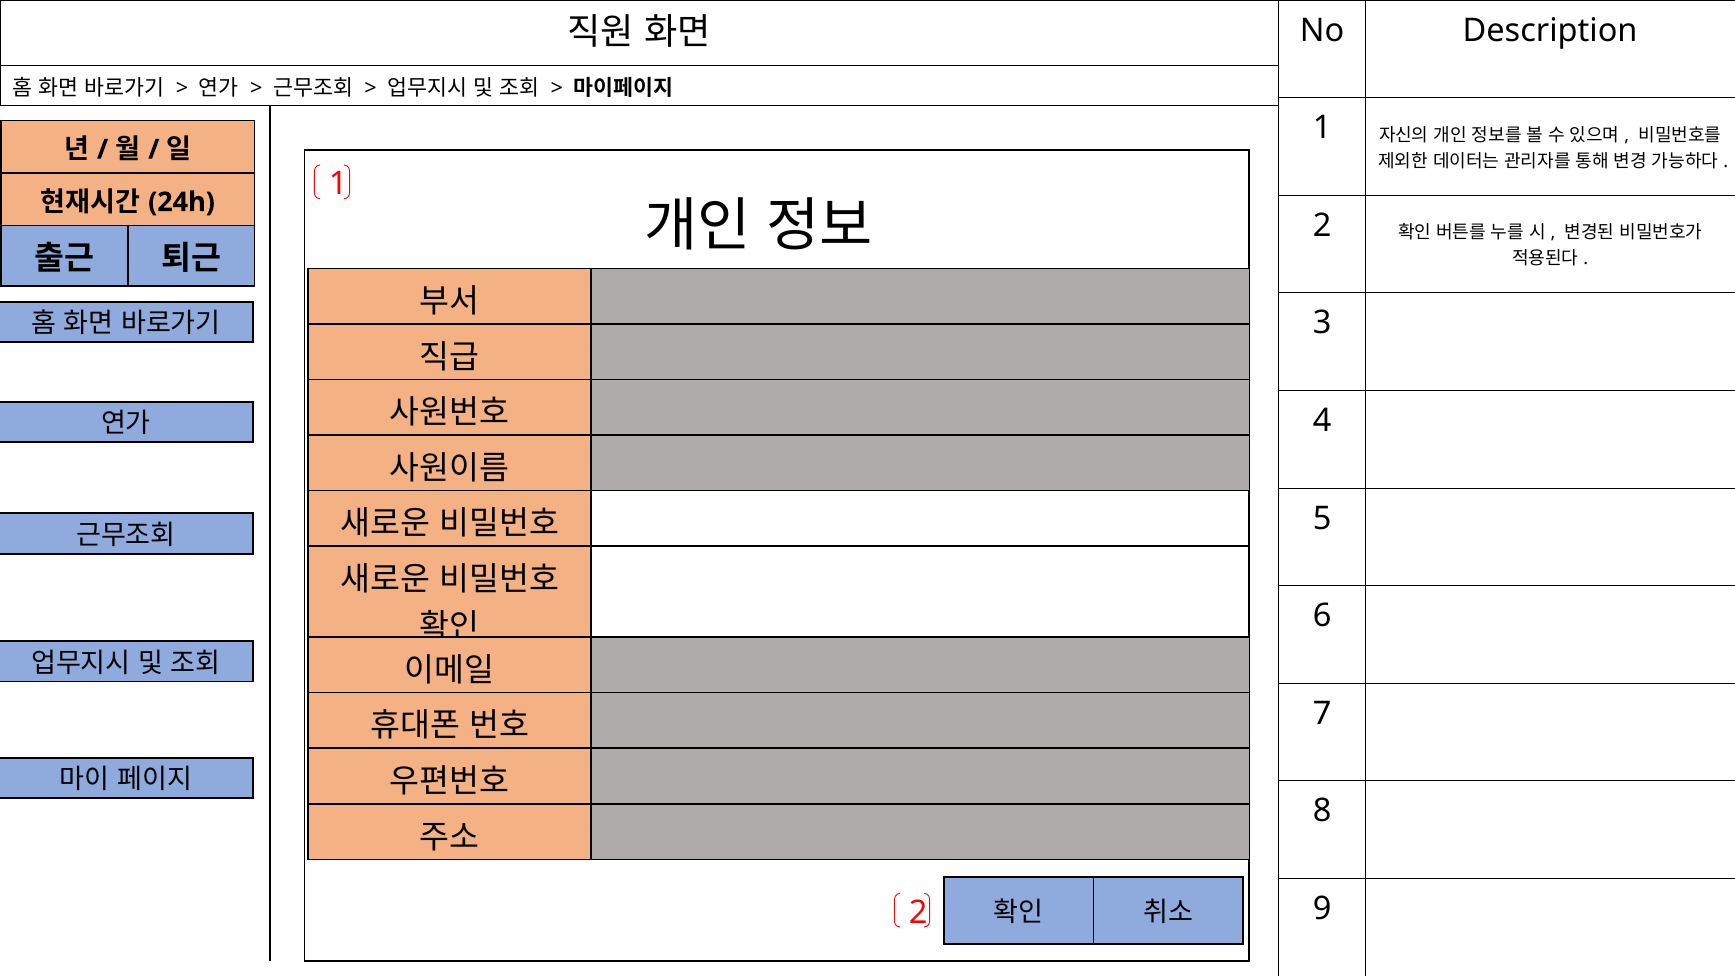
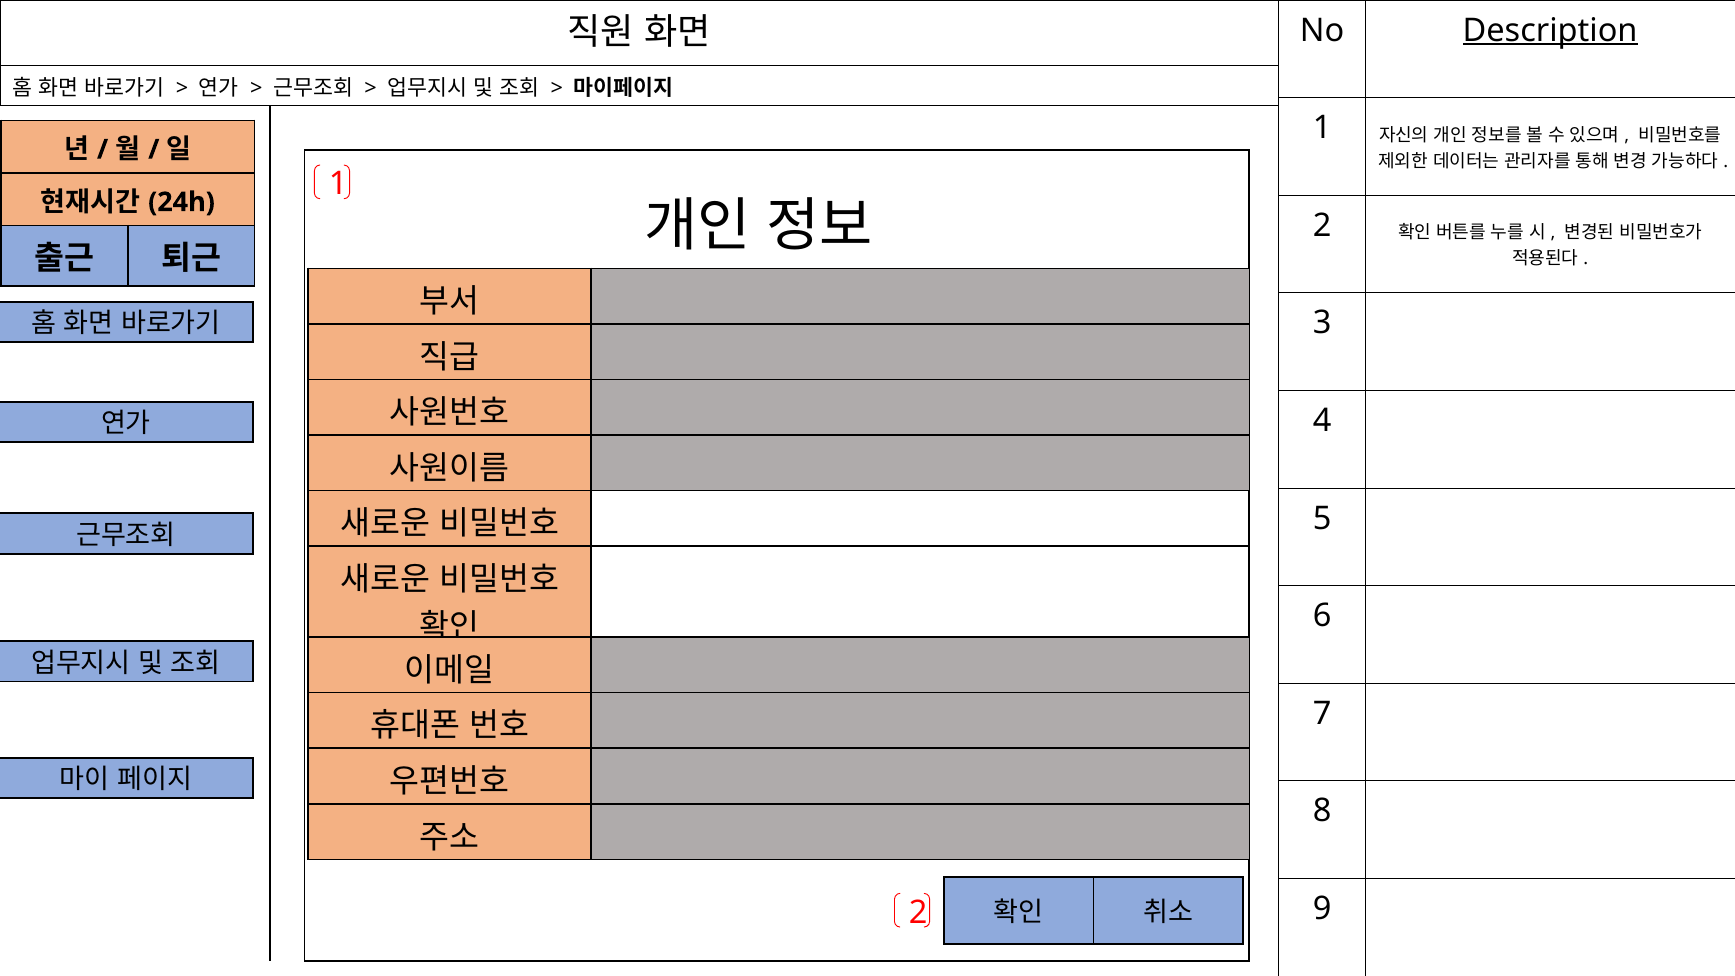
Description underline: none -> present
